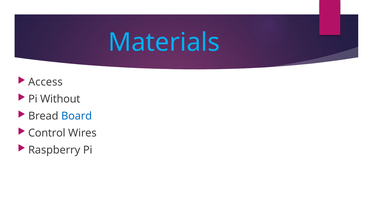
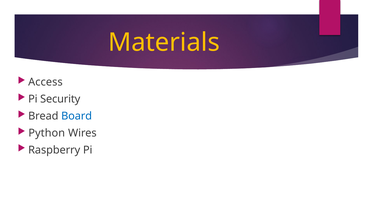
Materials colour: light blue -> yellow
Without: Without -> Security
Control: Control -> Python
